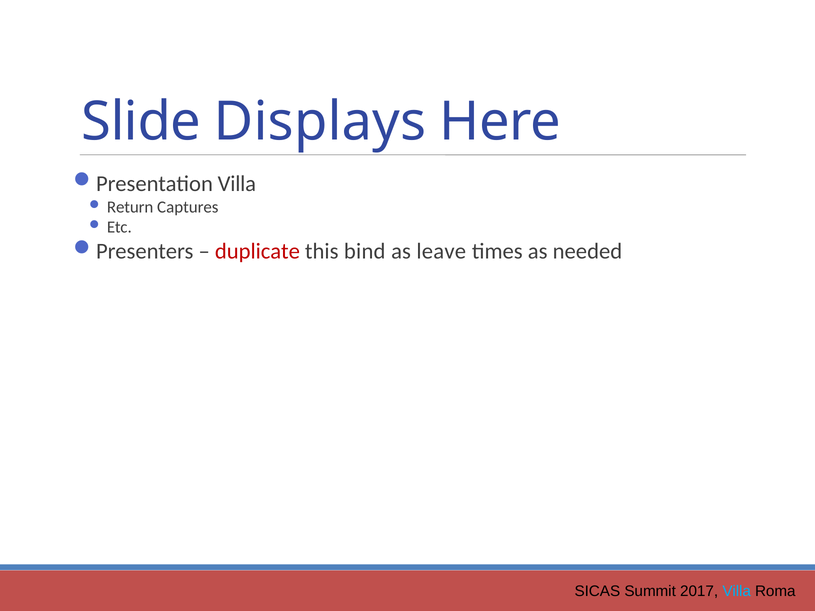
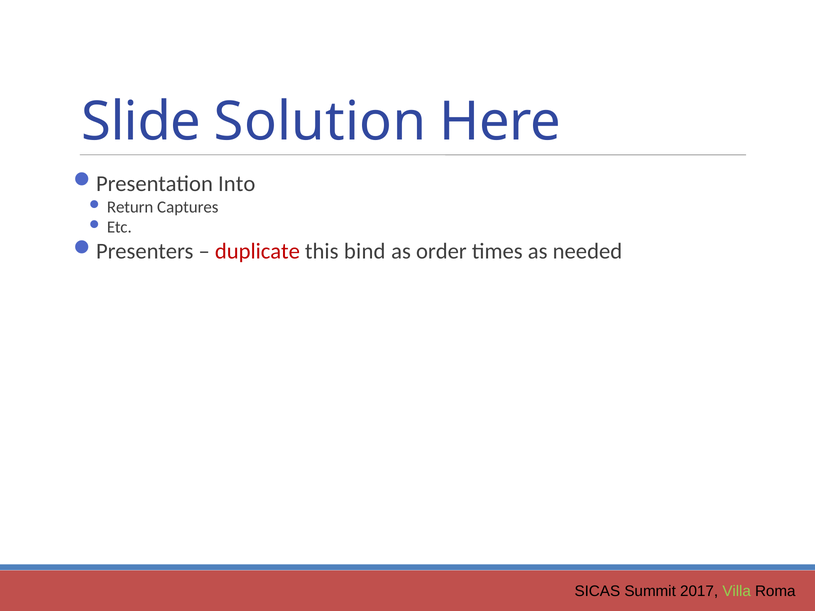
Displays: Displays -> Solution
Presentation Villa: Villa -> Into
leave: leave -> order
Villa at (737, 592) colour: light blue -> light green
